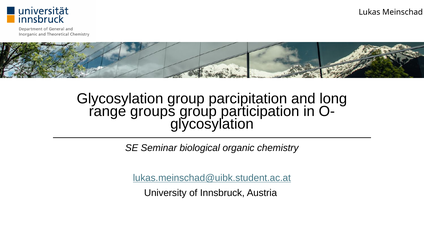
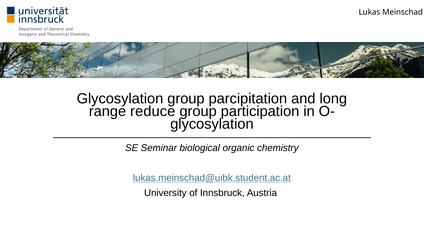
groups: groups -> reduce
